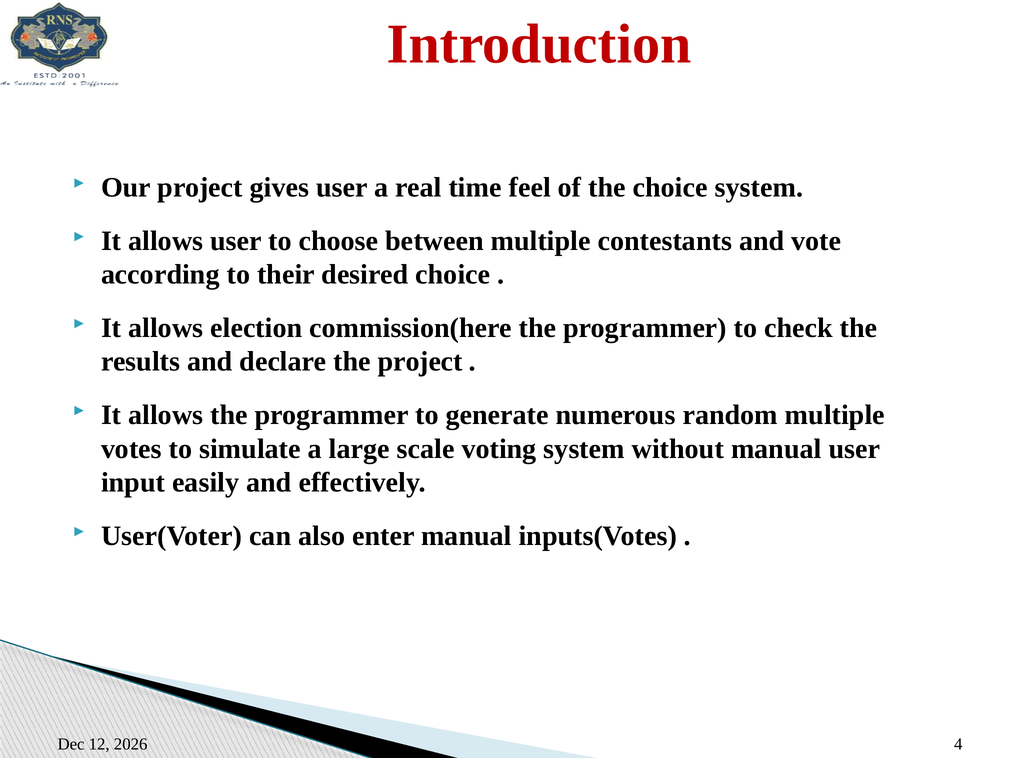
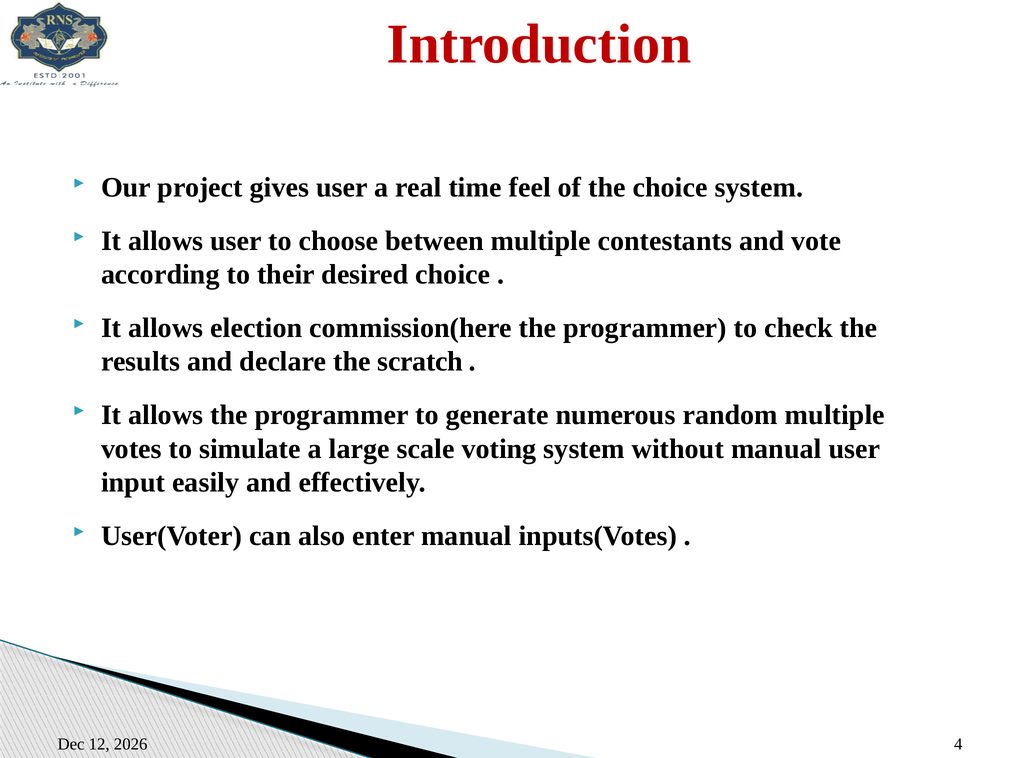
the project: project -> scratch
